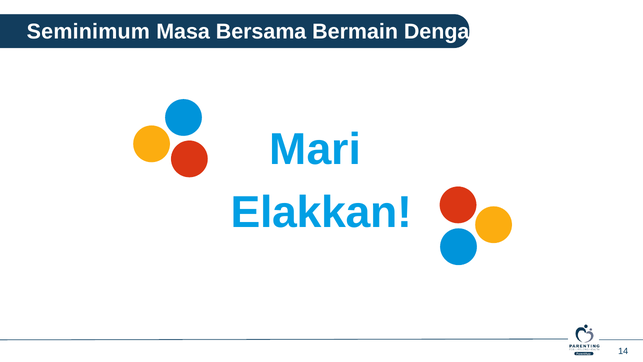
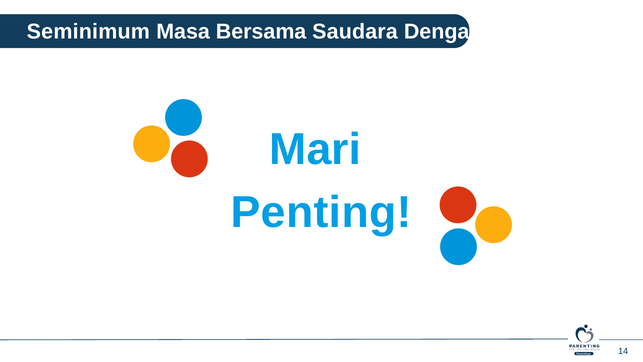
Bermain: Bermain -> Saudara
Elakkan: Elakkan -> Penting
